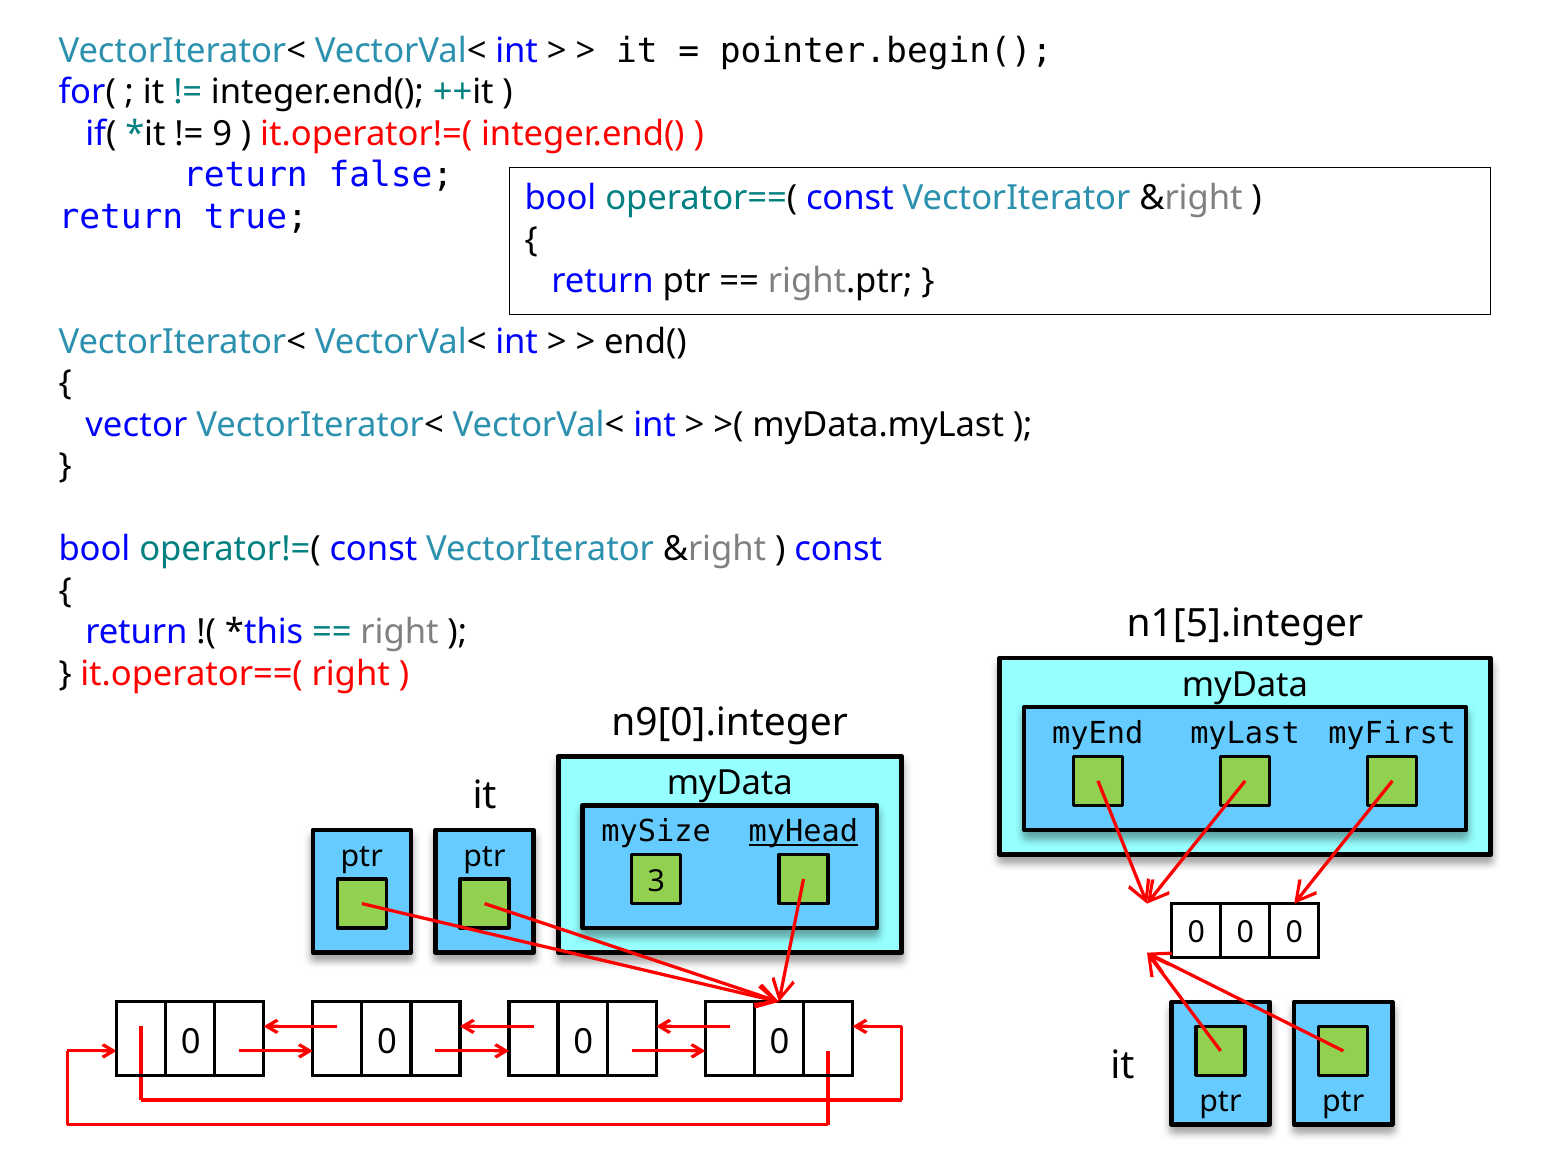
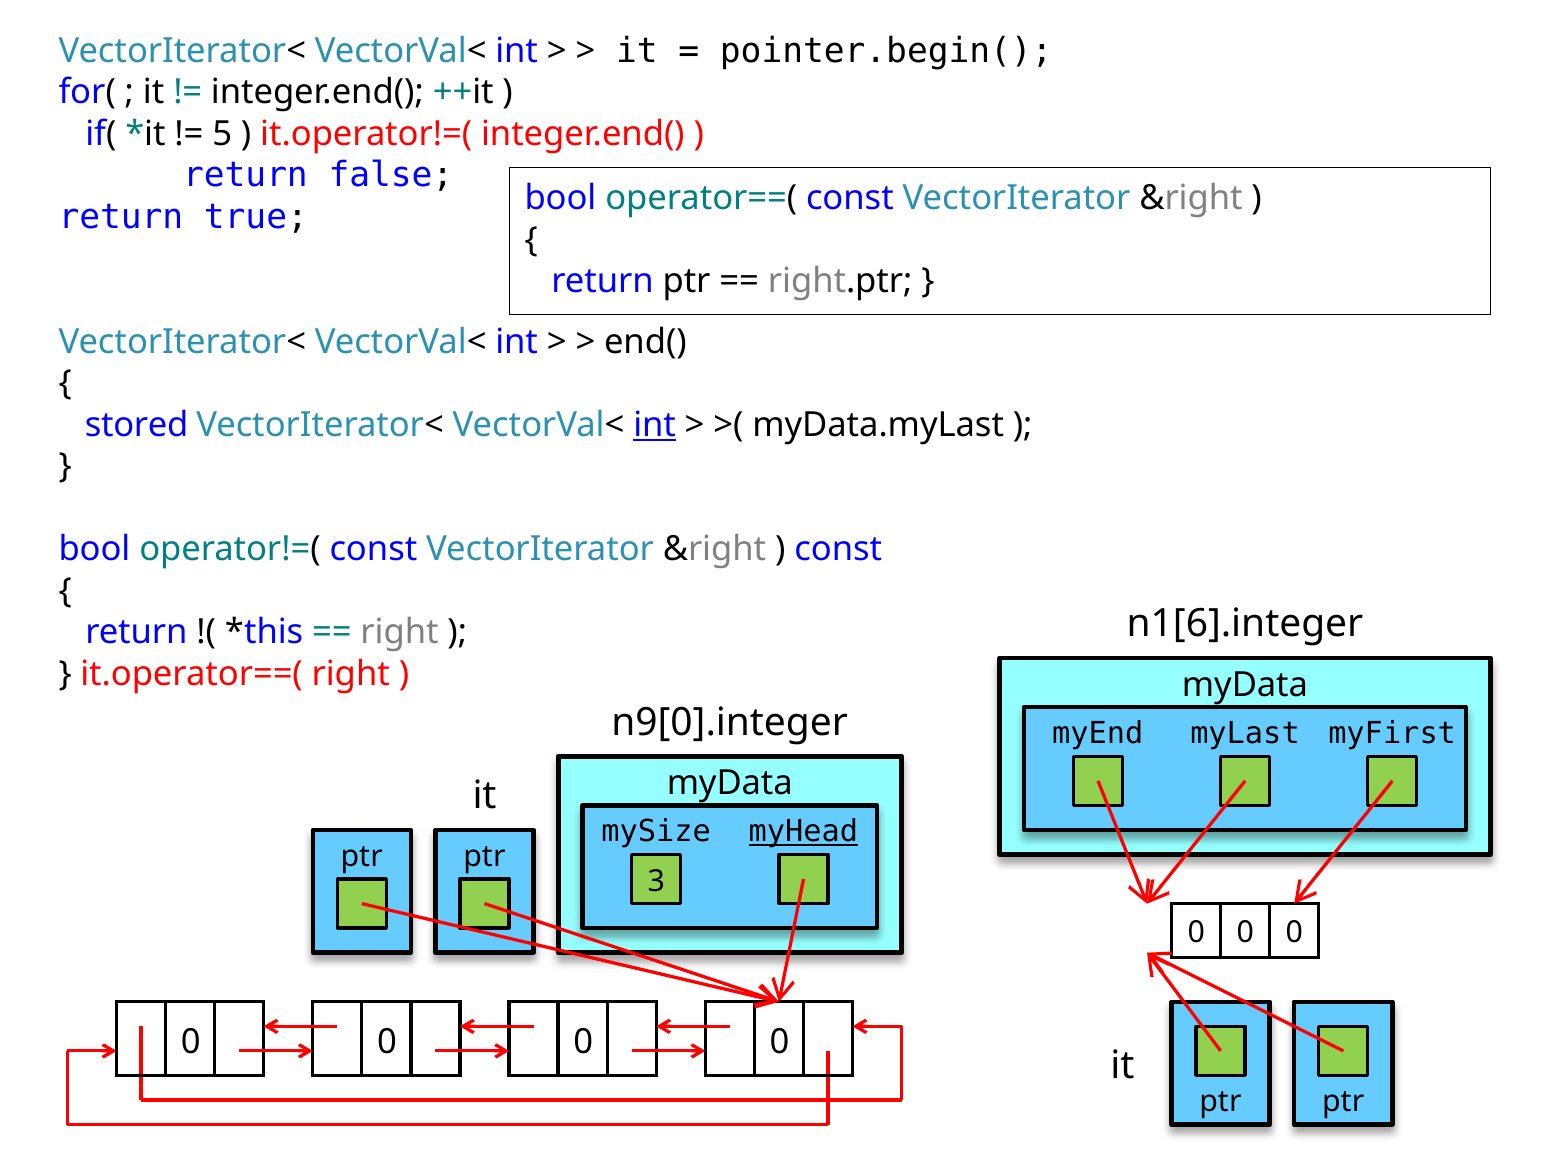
9: 9 -> 5
vector: vector -> stored
int at (655, 425) underline: none -> present
n1[5].integer: n1[5].integer -> n1[6].integer
